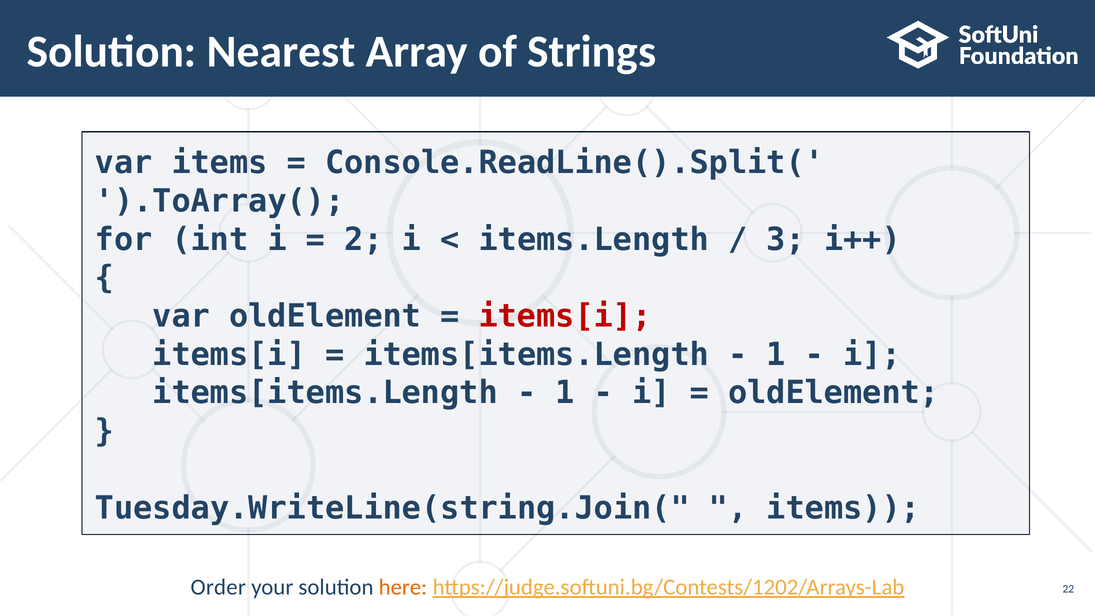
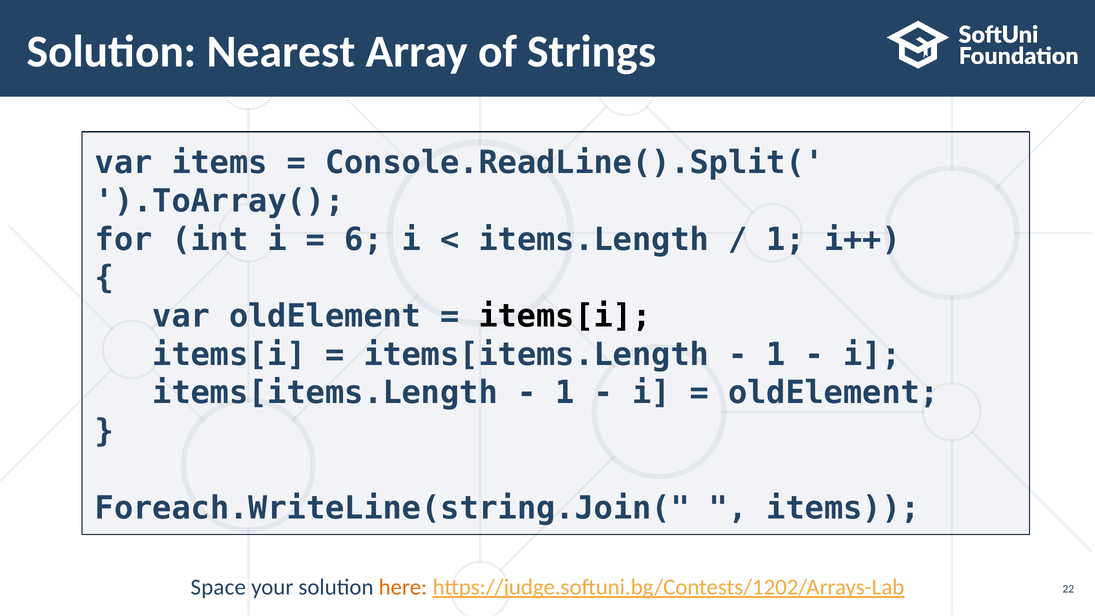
2: 2 -> 6
3 at (786, 240): 3 -> 1
items[i at (565, 316) colour: red -> black
Tuesday.WriteLine(string.Join(: Tuesday.WriteLine(string.Join( -> Foreach.WriteLine(string.Join(
Order: Order -> Space
